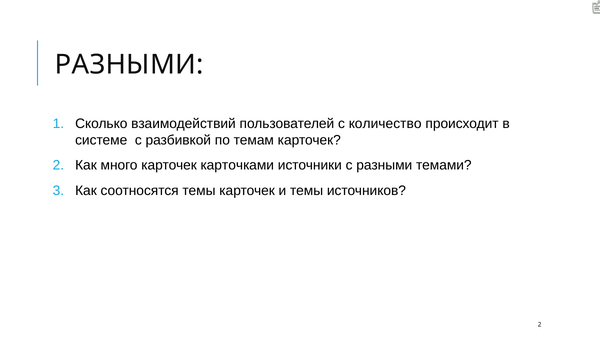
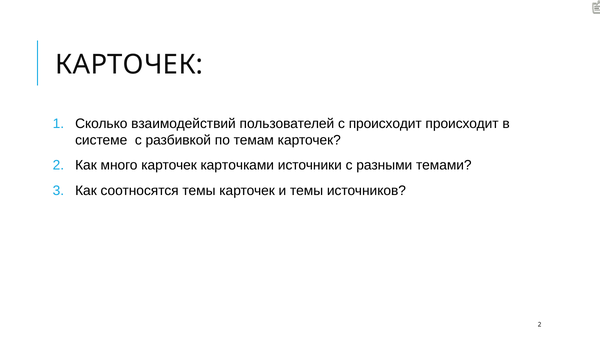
РАЗНЫМИ at (129, 65): РАЗНЫМИ -> КАРТОЧЕК
с количество: количество -> происходит
